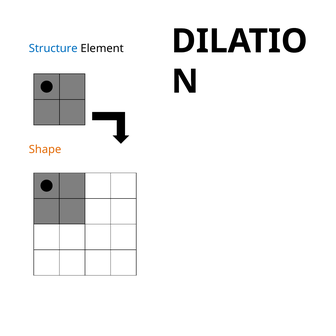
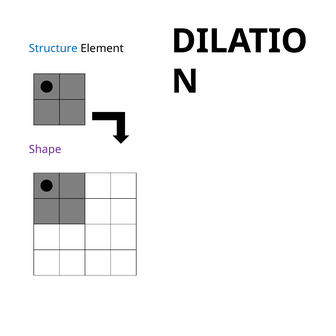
Shape colour: orange -> purple
